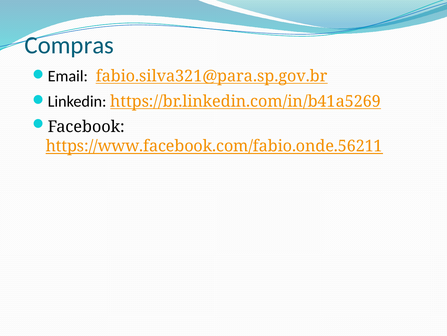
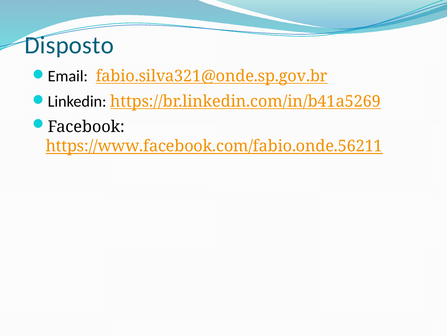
Compras: Compras -> Disposto
fabio.silva321@para.sp.gov.br: fabio.silva321@para.sp.gov.br -> fabio.silva321@onde.sp.gov.br
